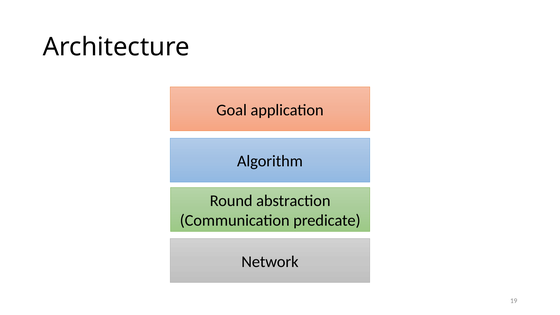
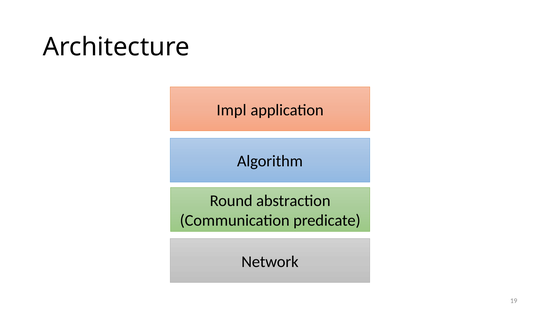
Goal: Goal -> Impl
